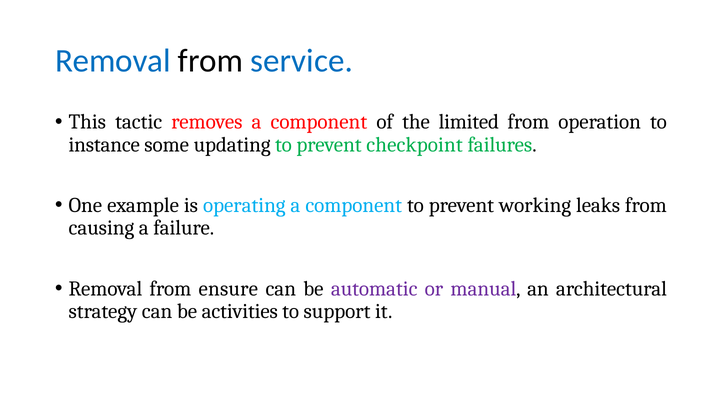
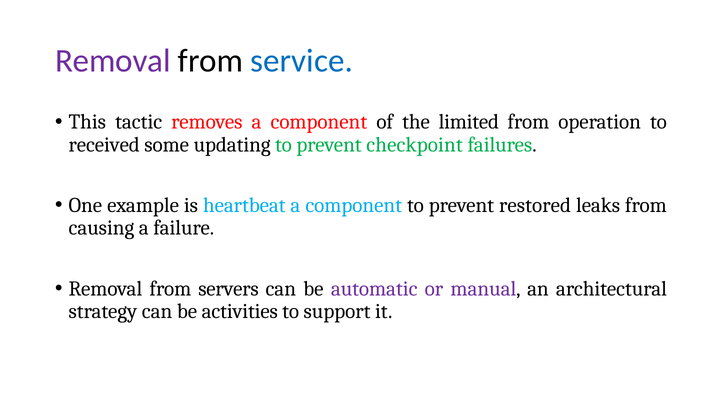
Removal at (113, 61) colour: blue -> purple
instance: instance -> received
operating: operating -> heartbeat
working: working -> restored
ensure: ensure -> servers
